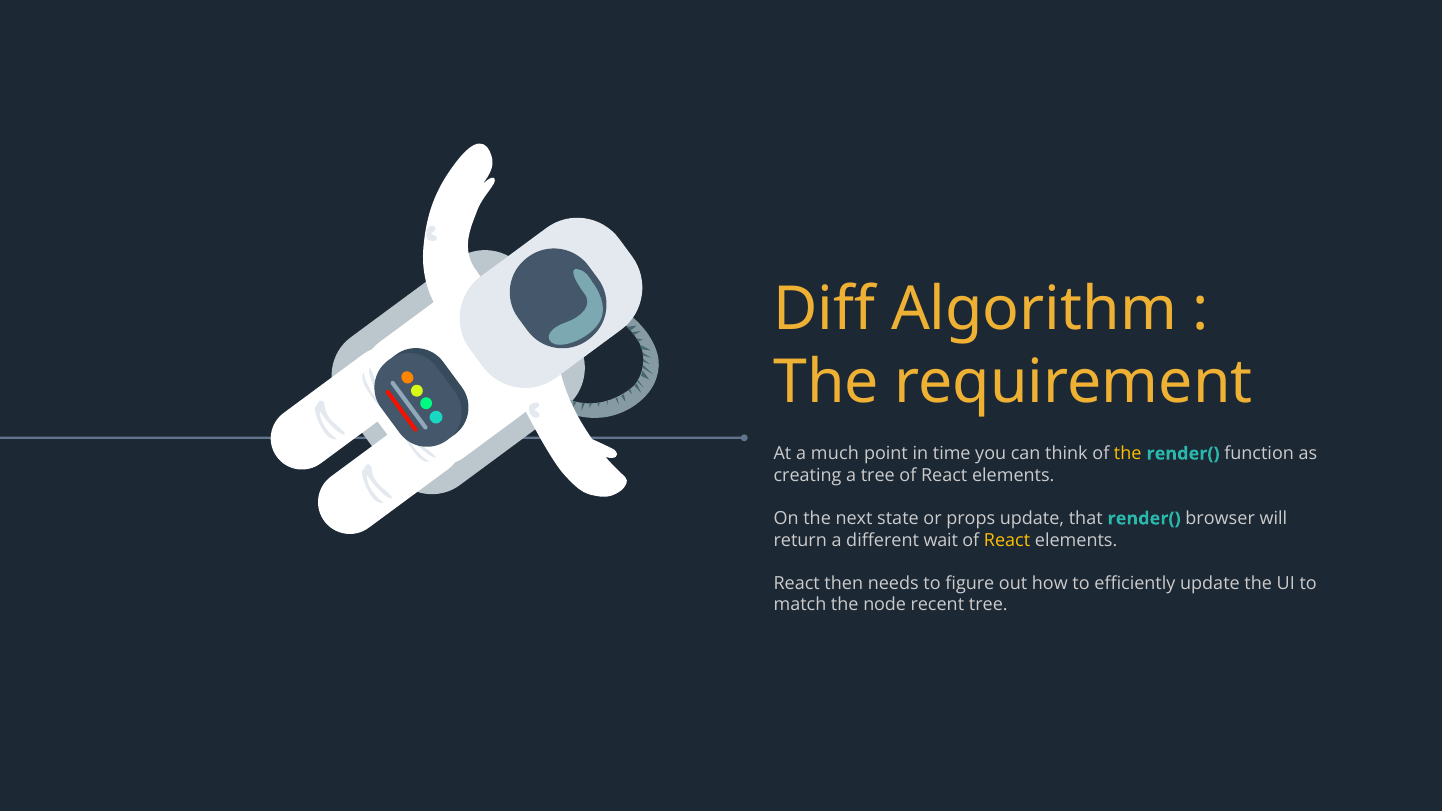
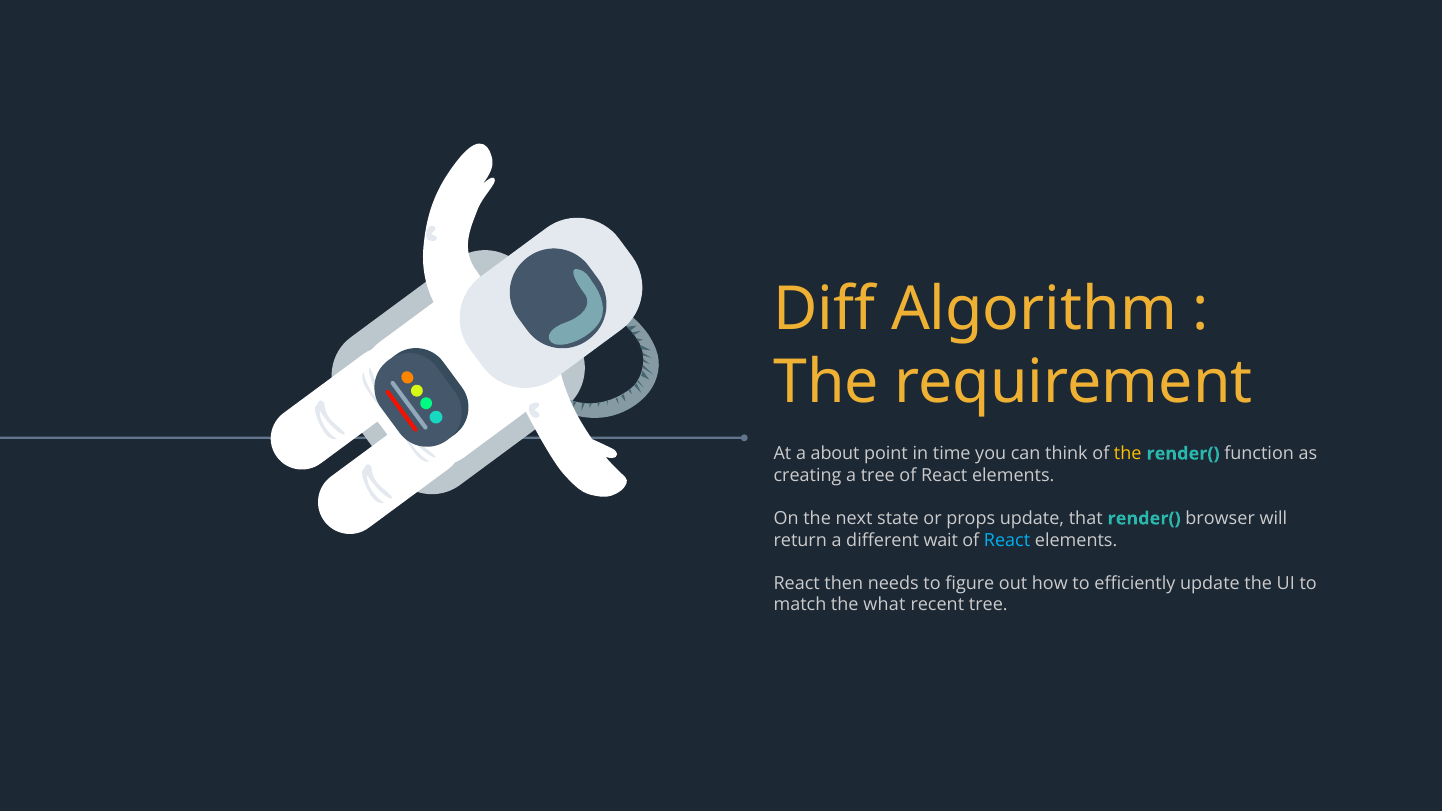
much: much -> about
React at (1007, 540) colour: yellow -> light blue
node: node -> what
